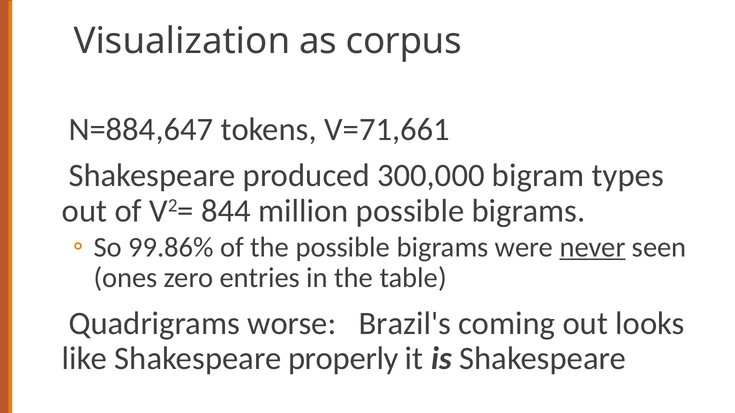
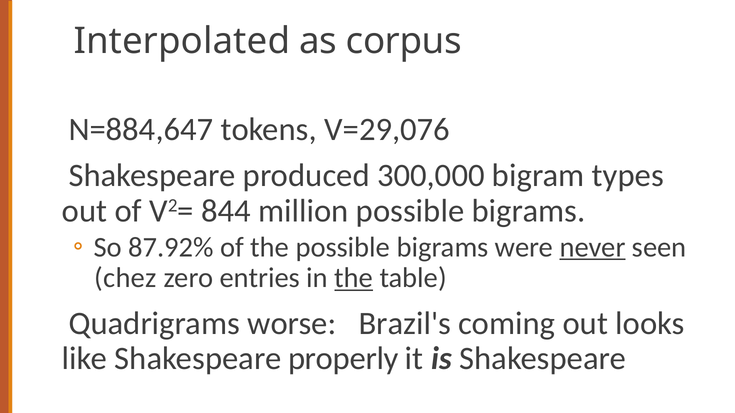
Visualization: Visualization -> Interpolated
V=71,661: V=71,661 -> V=29,076
99.86%: 99.86% -> 87.92%
ones: ones -> chez
the at (354, 278) underline: none -> present
